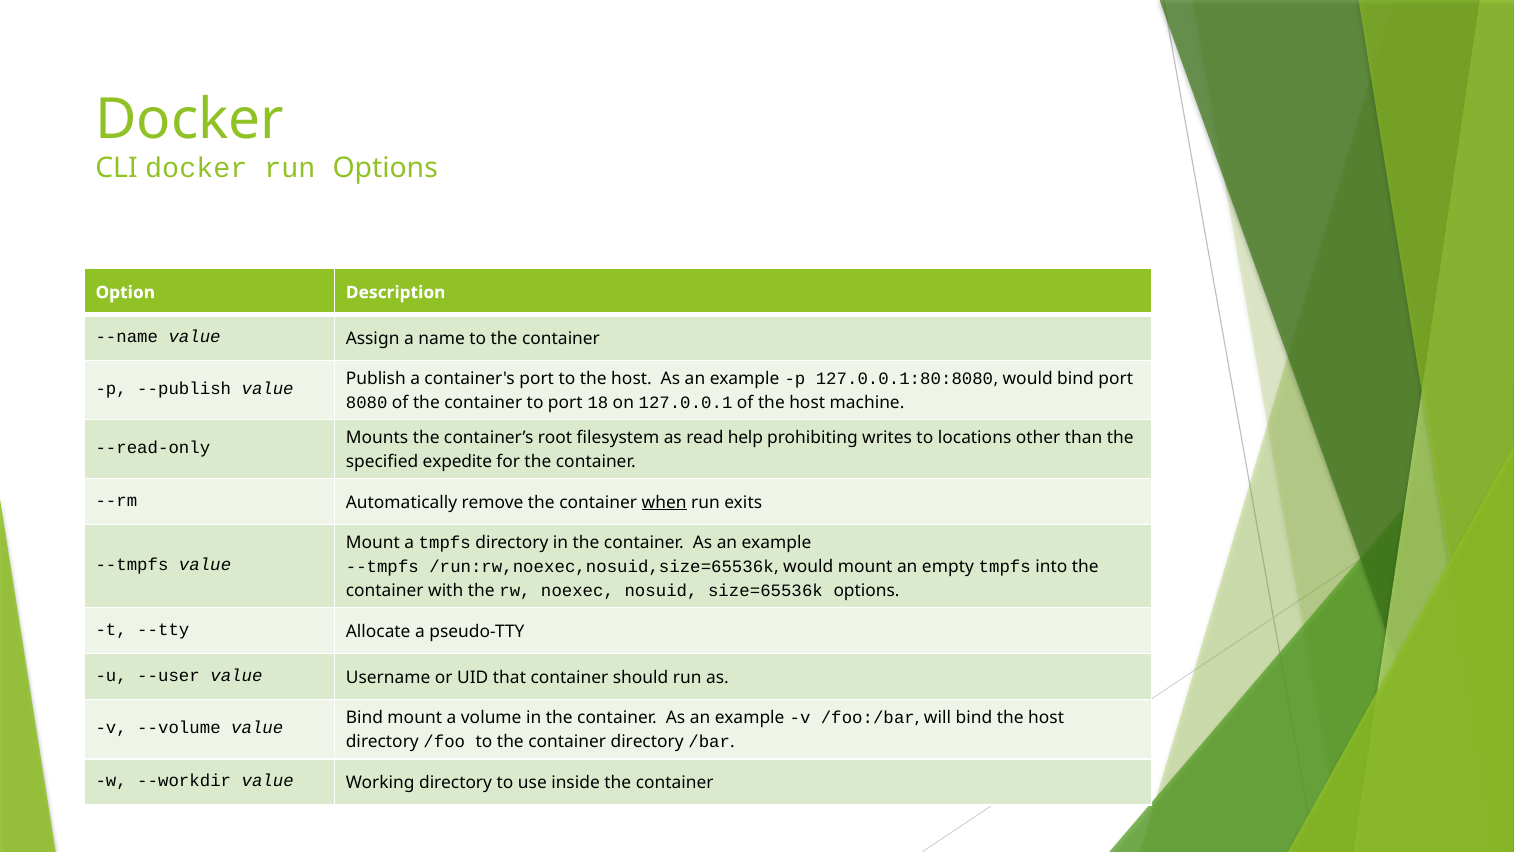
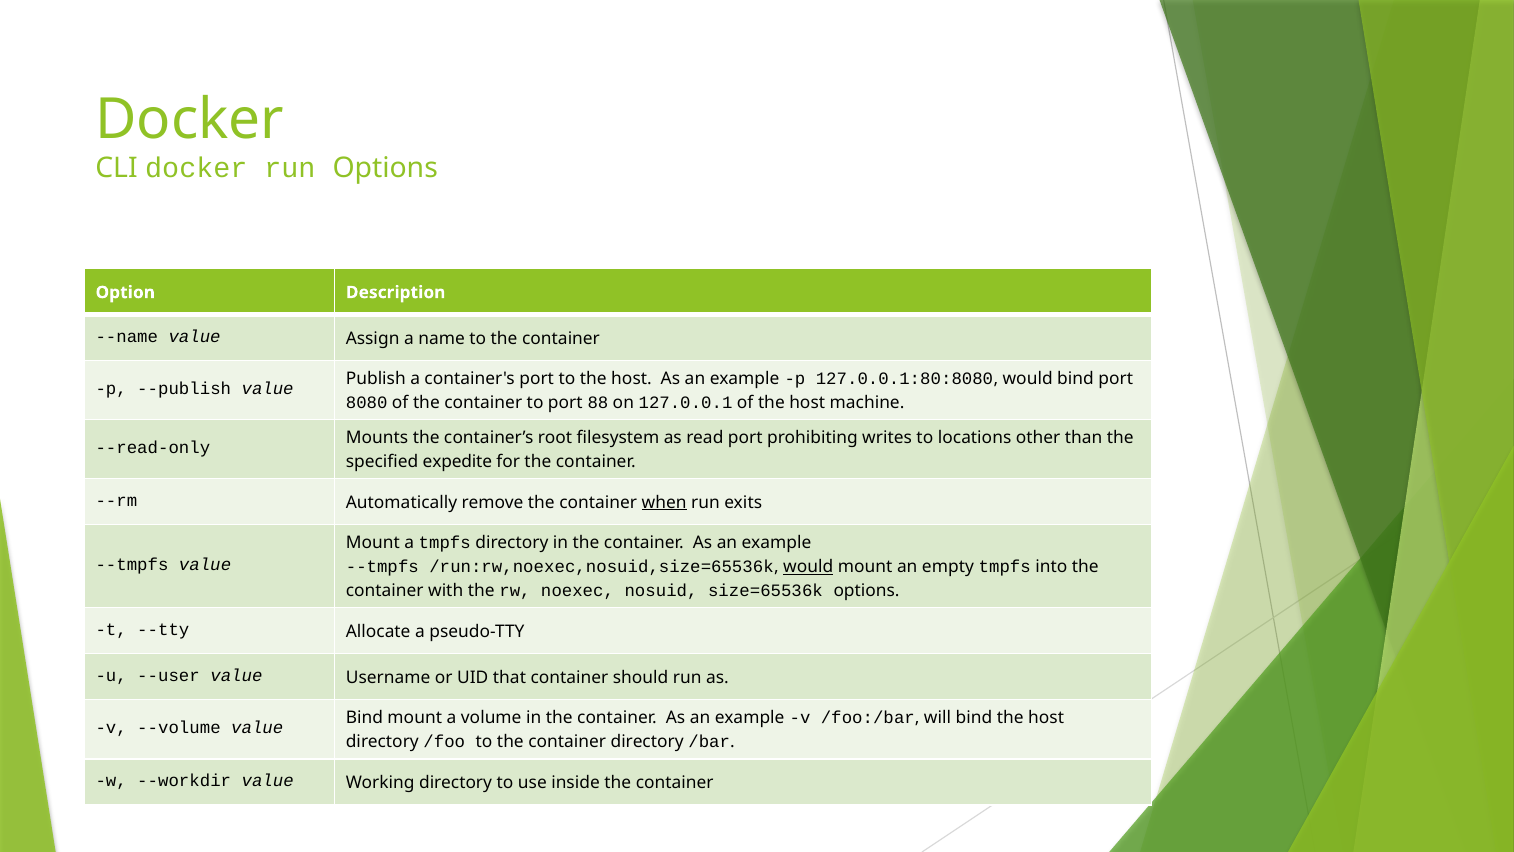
18: 18 -> 88
read help: help -> port
would at (808, 567) underline: none -> present
